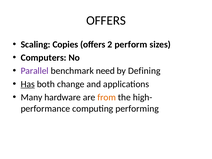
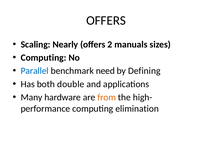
Copies: Copies -> Nearly
perform: perform -> manuals
Computers at (44, 58): Computers -> Computing
Parallel colour: purple -> blue
Has underline: present -> none
change: change -> double
performing: performing -> elimination
